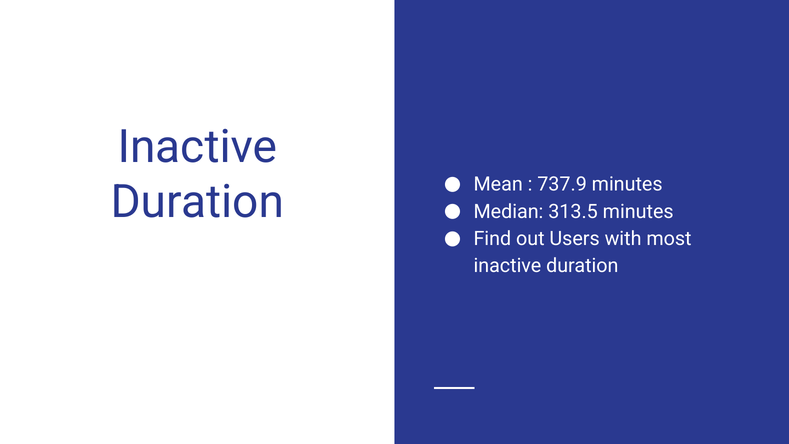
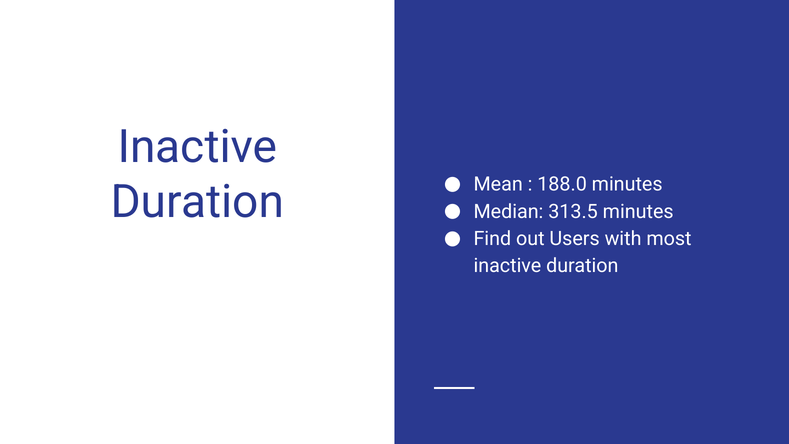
737.9: 737.9 -> 188.0
